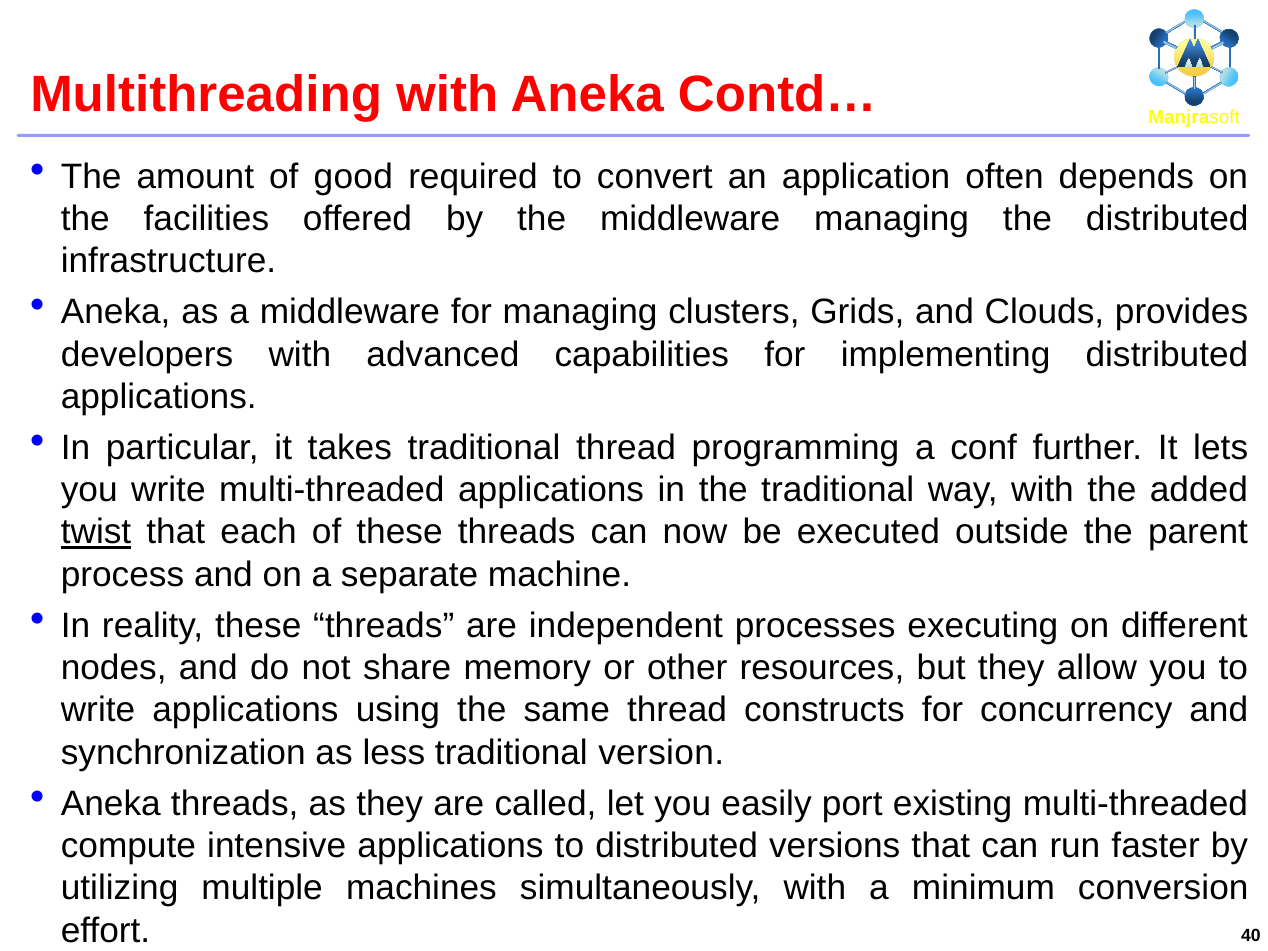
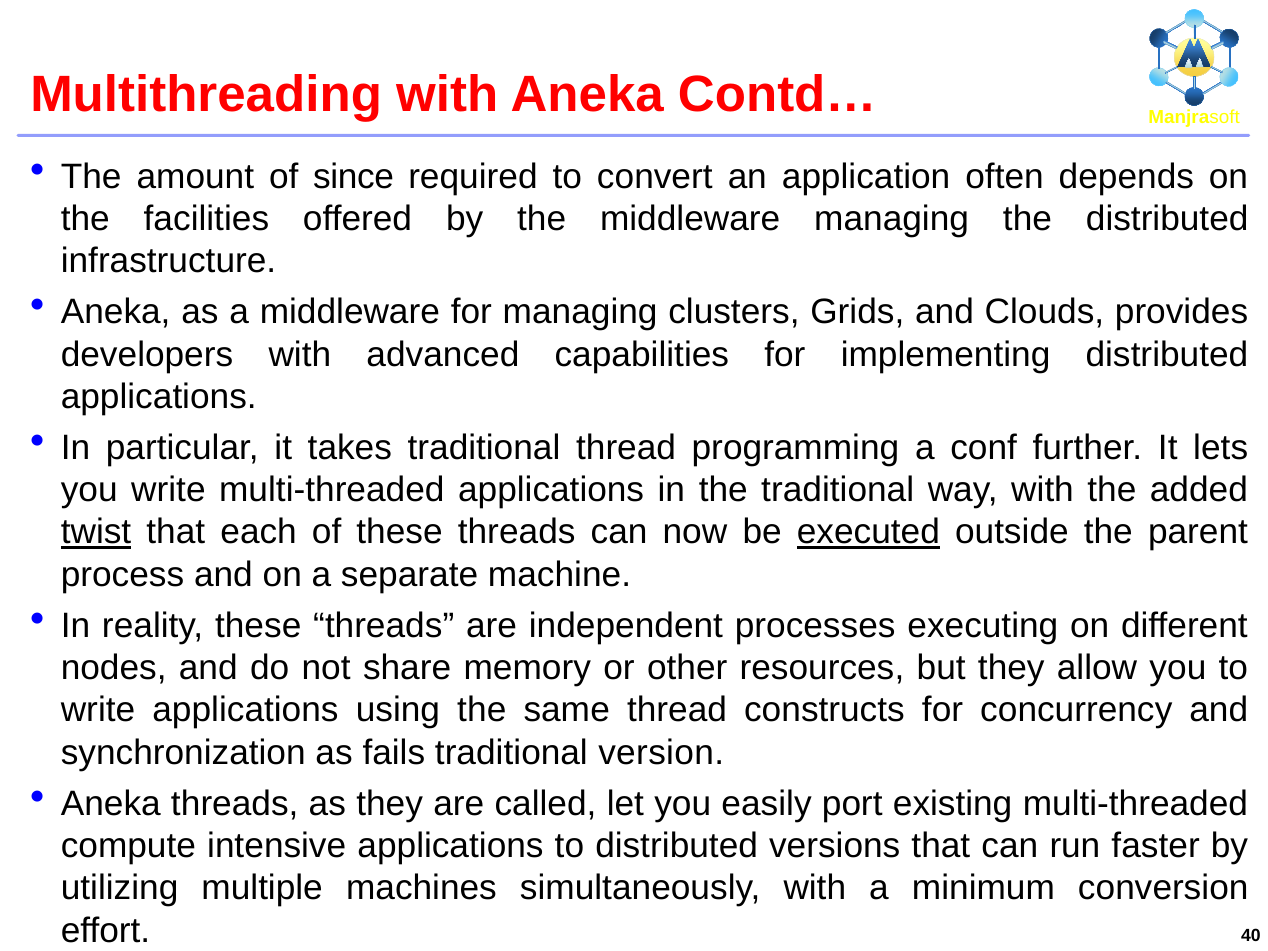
good: good -> since
executed underline: none -> present
less: less -> fails
